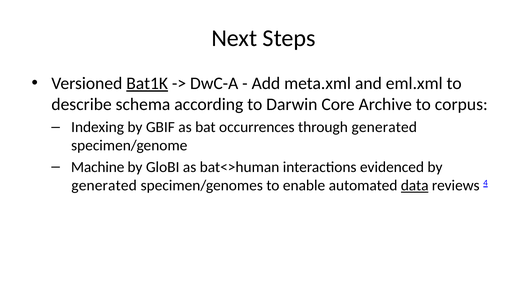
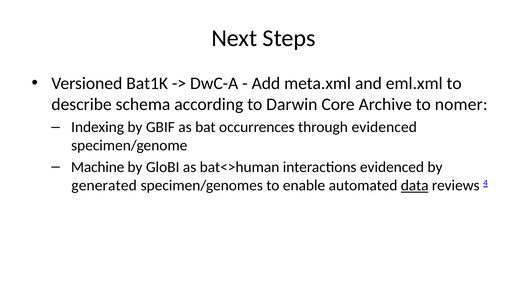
Bat1K underline: present -> none
corpus: corpus -> nomer
through generated: generated -> evidenced
